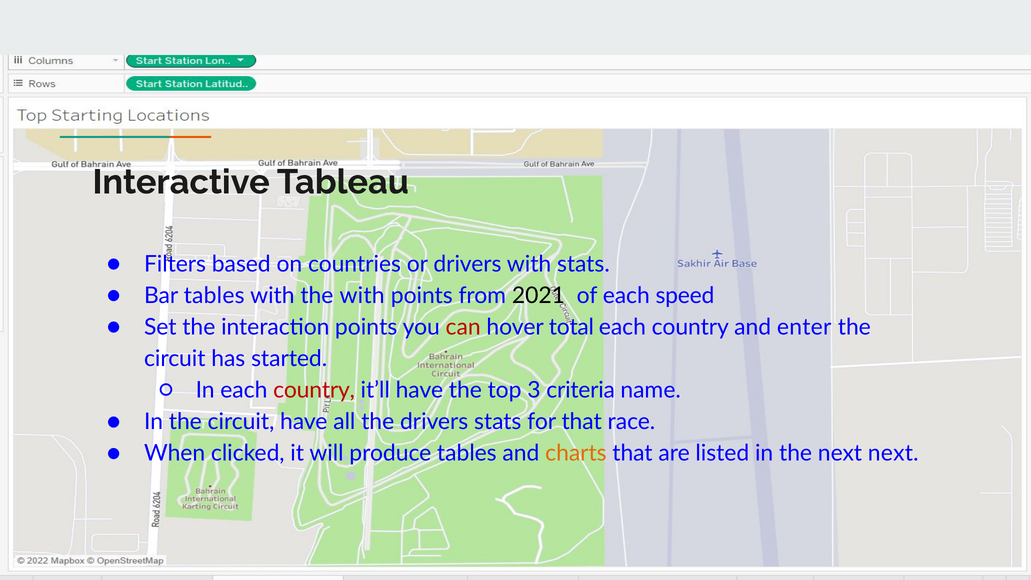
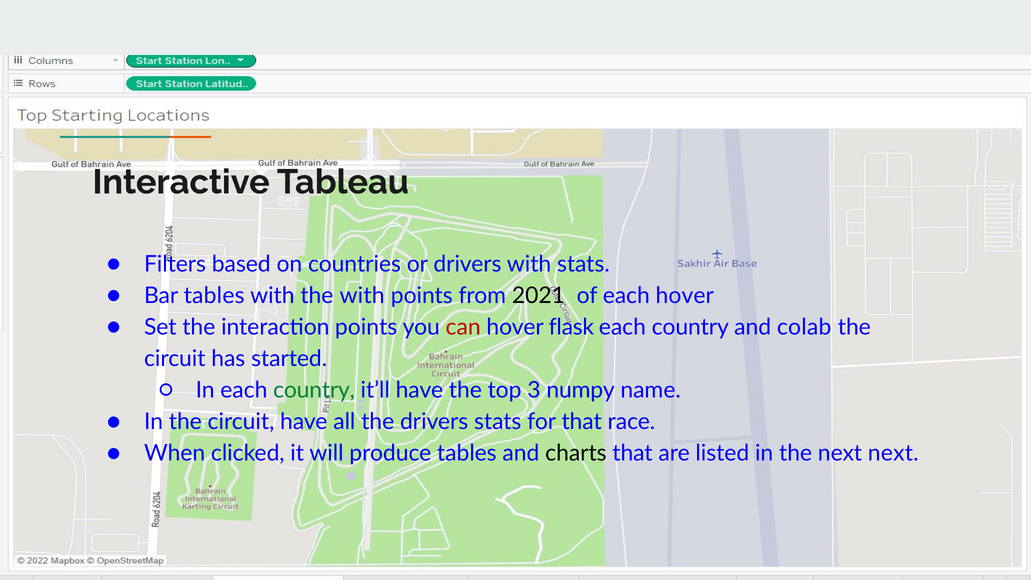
each speed: speed -> hover
total: total -> flask
enter: enter -> colab
country at (314, 390) colour: red -> green
criteria: criteria -> numpy
charts colour: orange -> black
